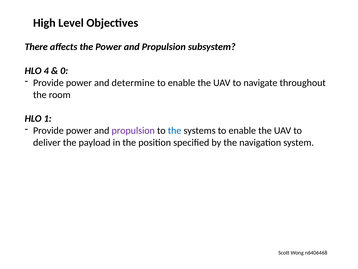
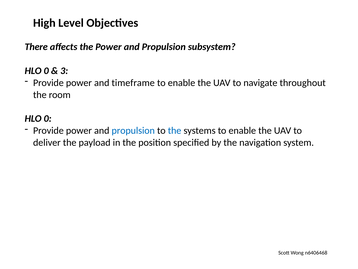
4 at (46, 71): 4 -> 0
0: 0 -> 3
determine: determine -> timeframe
1 at (48, 118): 1 -> 0
propulsion at (133, 130) colour: purple -> blue
